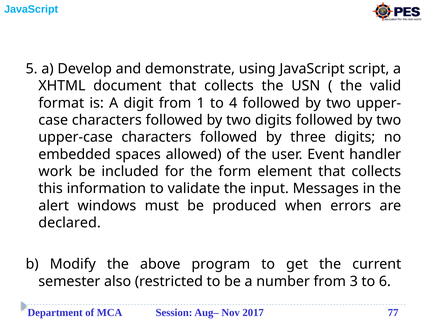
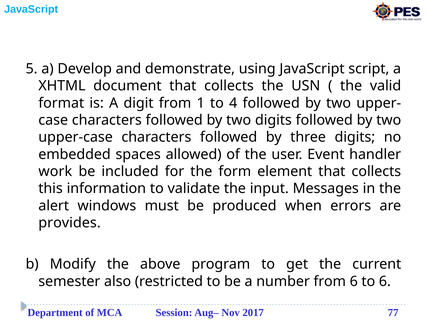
declared: declared -> provides
from 3: 3 -> 6
